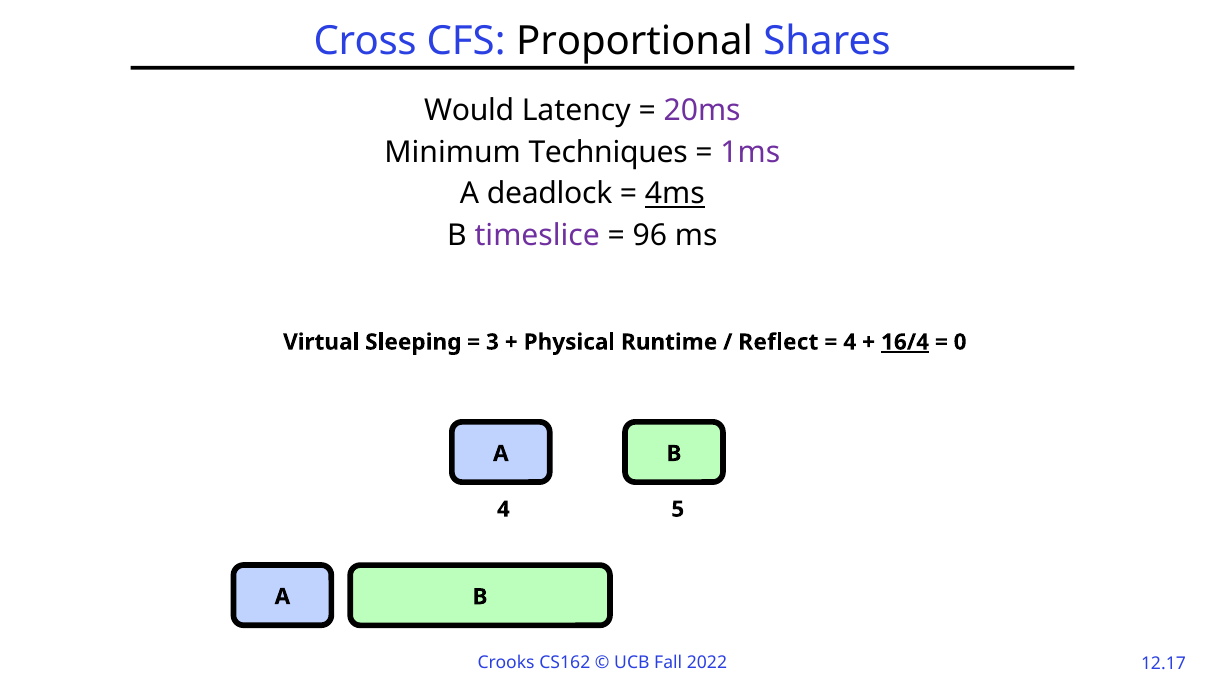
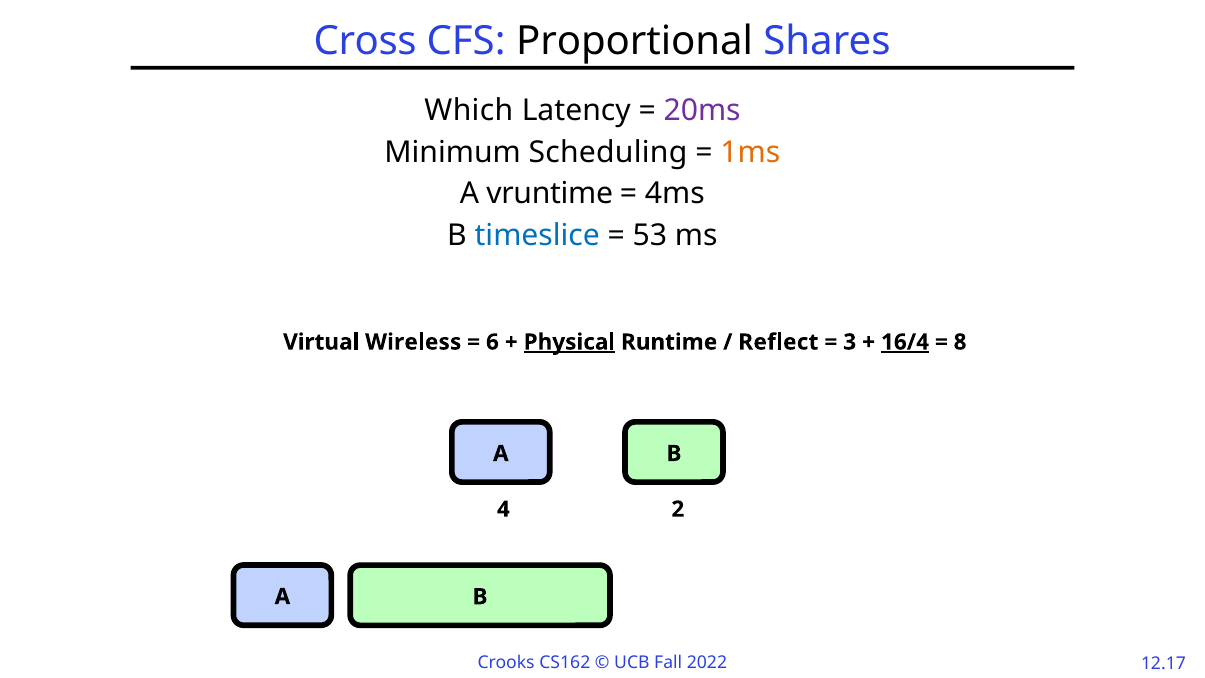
Would: Would -> Which
Techniques: Techniques -> Scheduling
1ms colour: purple -> orange
deadlock: deadlock -> vruntime
4ms underline: present -> none
timeslice colour: purple -> blue
96: 96 -> 53
Sleeping: Sleeping -> Wireless
3: 3 -> 6
Physical underline: none -> present
4 at (850, 342): 4 -> 3
0: 0 -> 8
5: 5 -> 2
